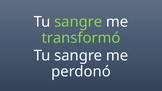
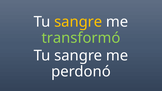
sangre at (78, 22) colour: light green -> yellow
